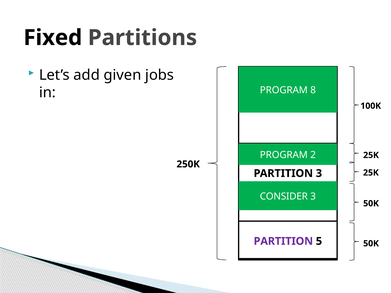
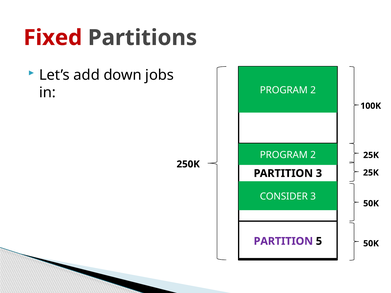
Fixed colour: black -> red
given: given -> down
8 at (313, 90): 8 -> 2
